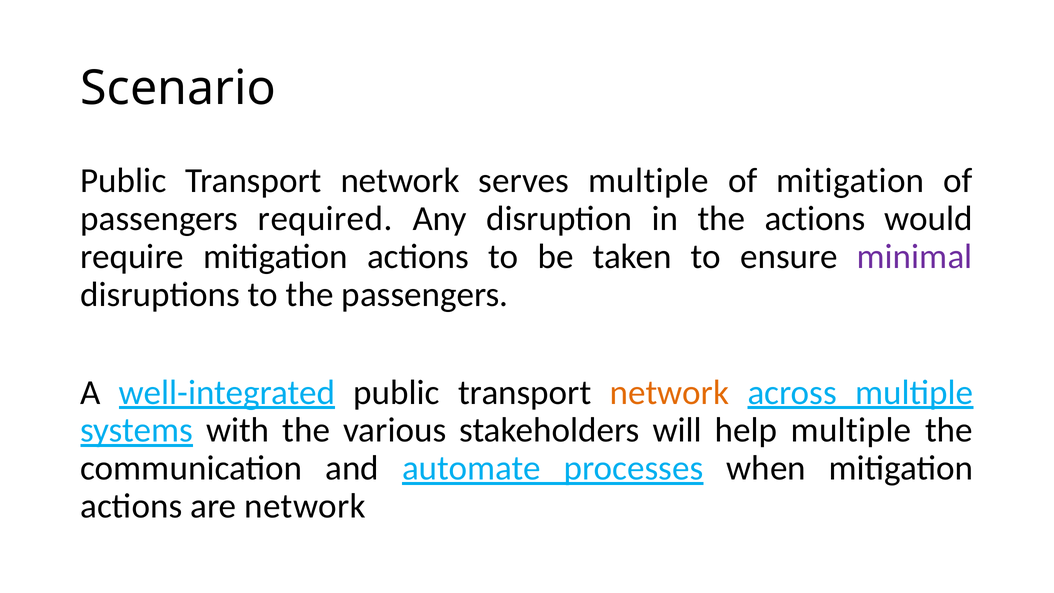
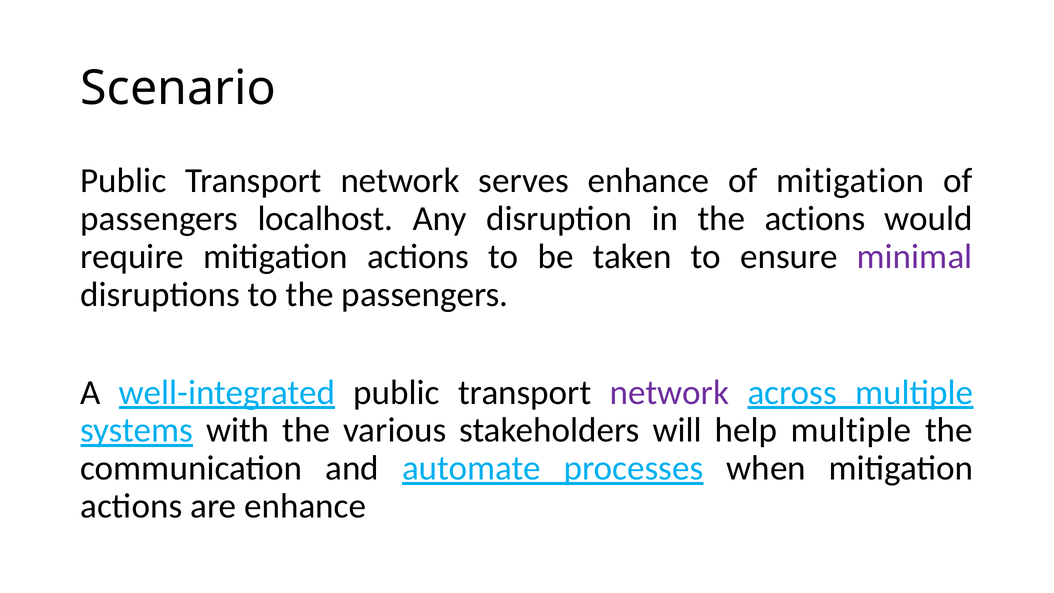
serves multiple: multiple -> enhance
required: required -> localhost
network at (669, 392) colour: orange -> purple
are network: network -> enhance
